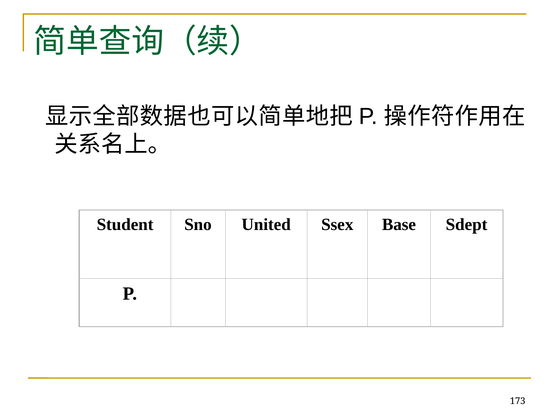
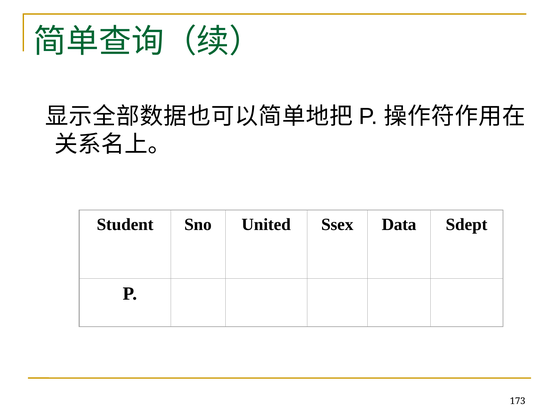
Base: Base -> Data
